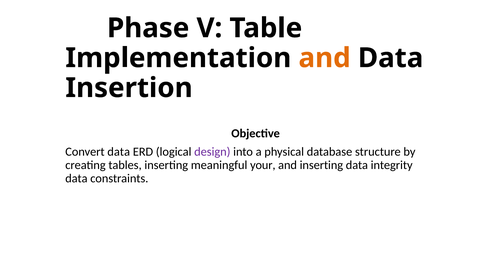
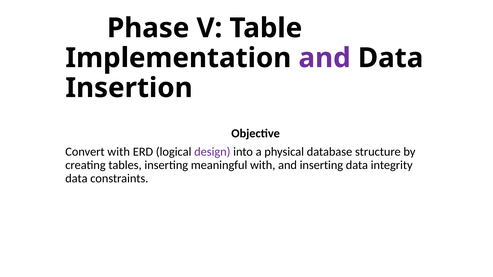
and at (325, 58) colour: orange -> purple
Convert data: data -> with
meaningful your: your -> with
